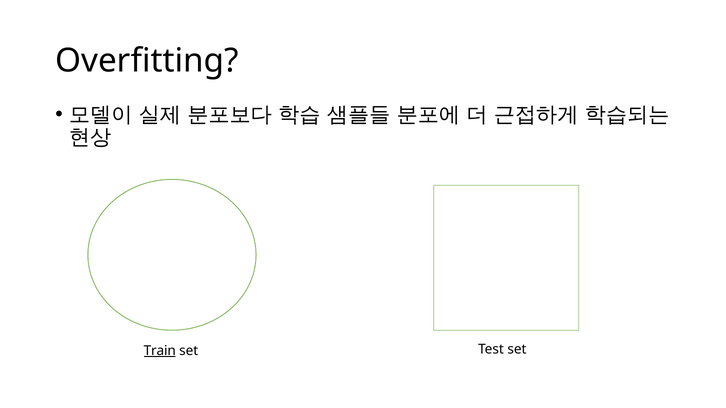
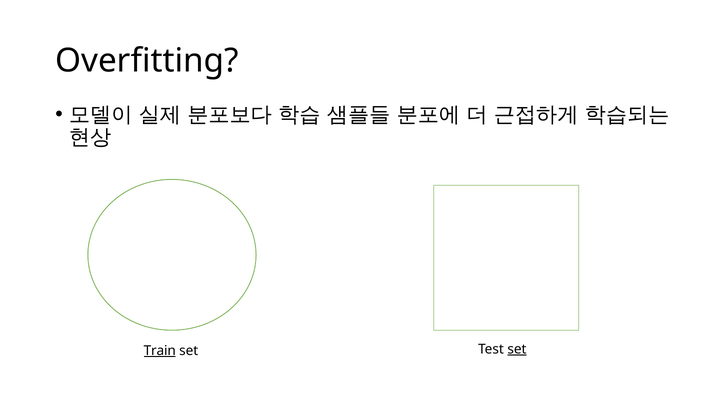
set at (517, 350) underline: none -> present
